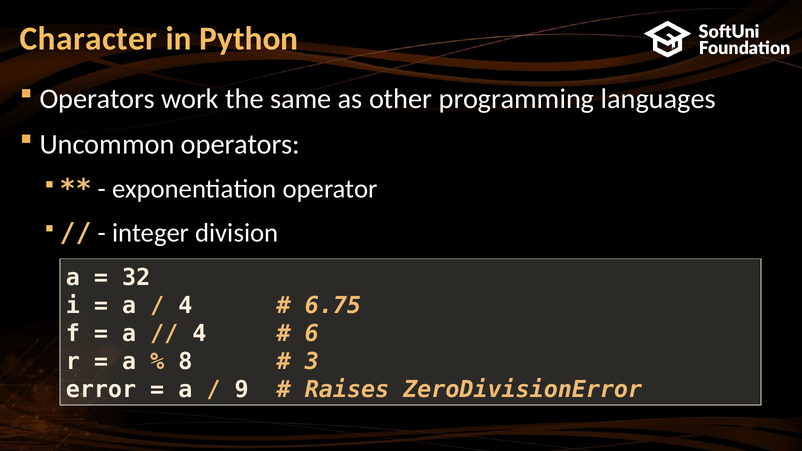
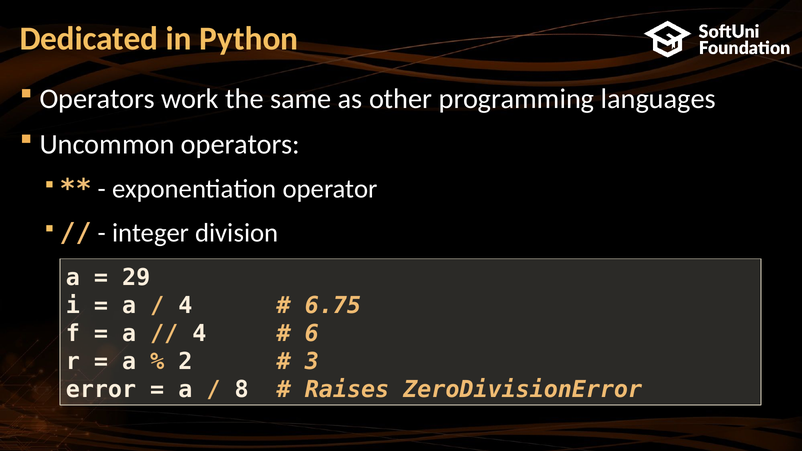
Character: Character -> Dedicated
32: 32 -> 29
8: 8 -> 2
9: 9 -> 8
